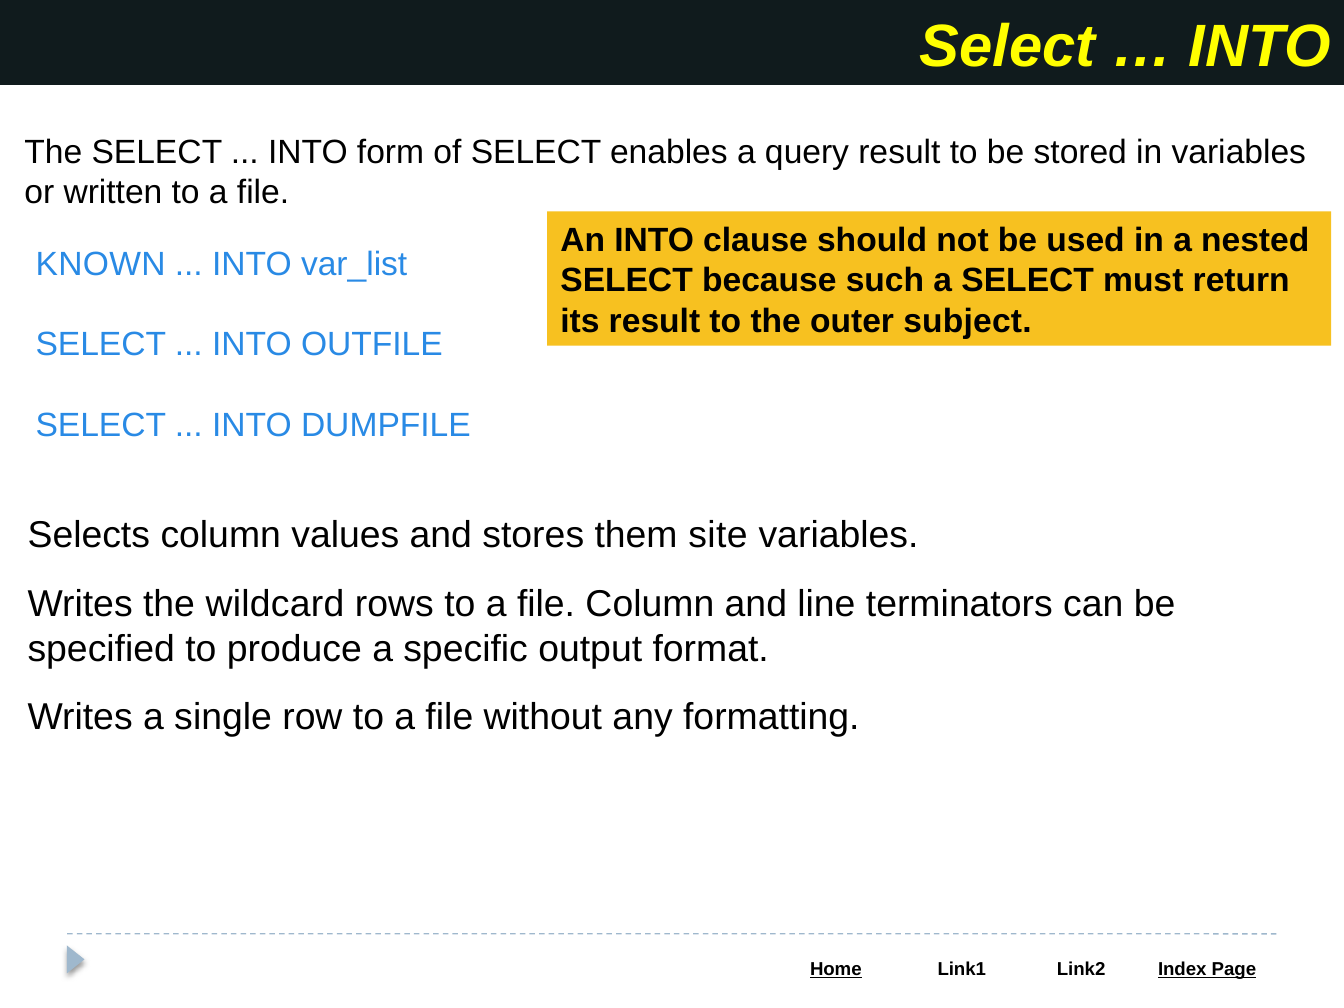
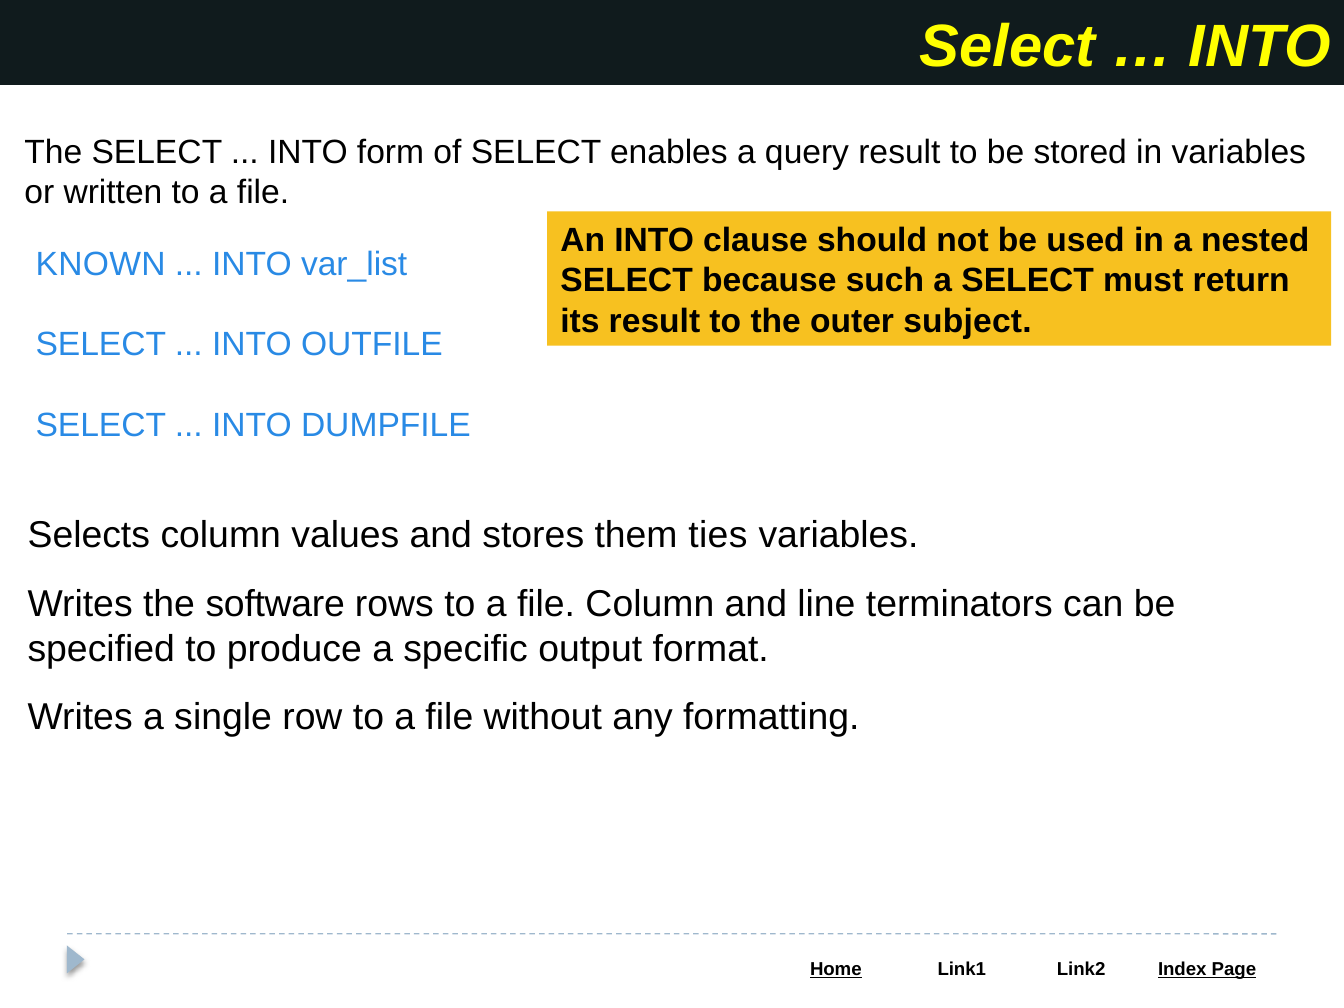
site: site -> ties
wildcard: wildcard -> software
